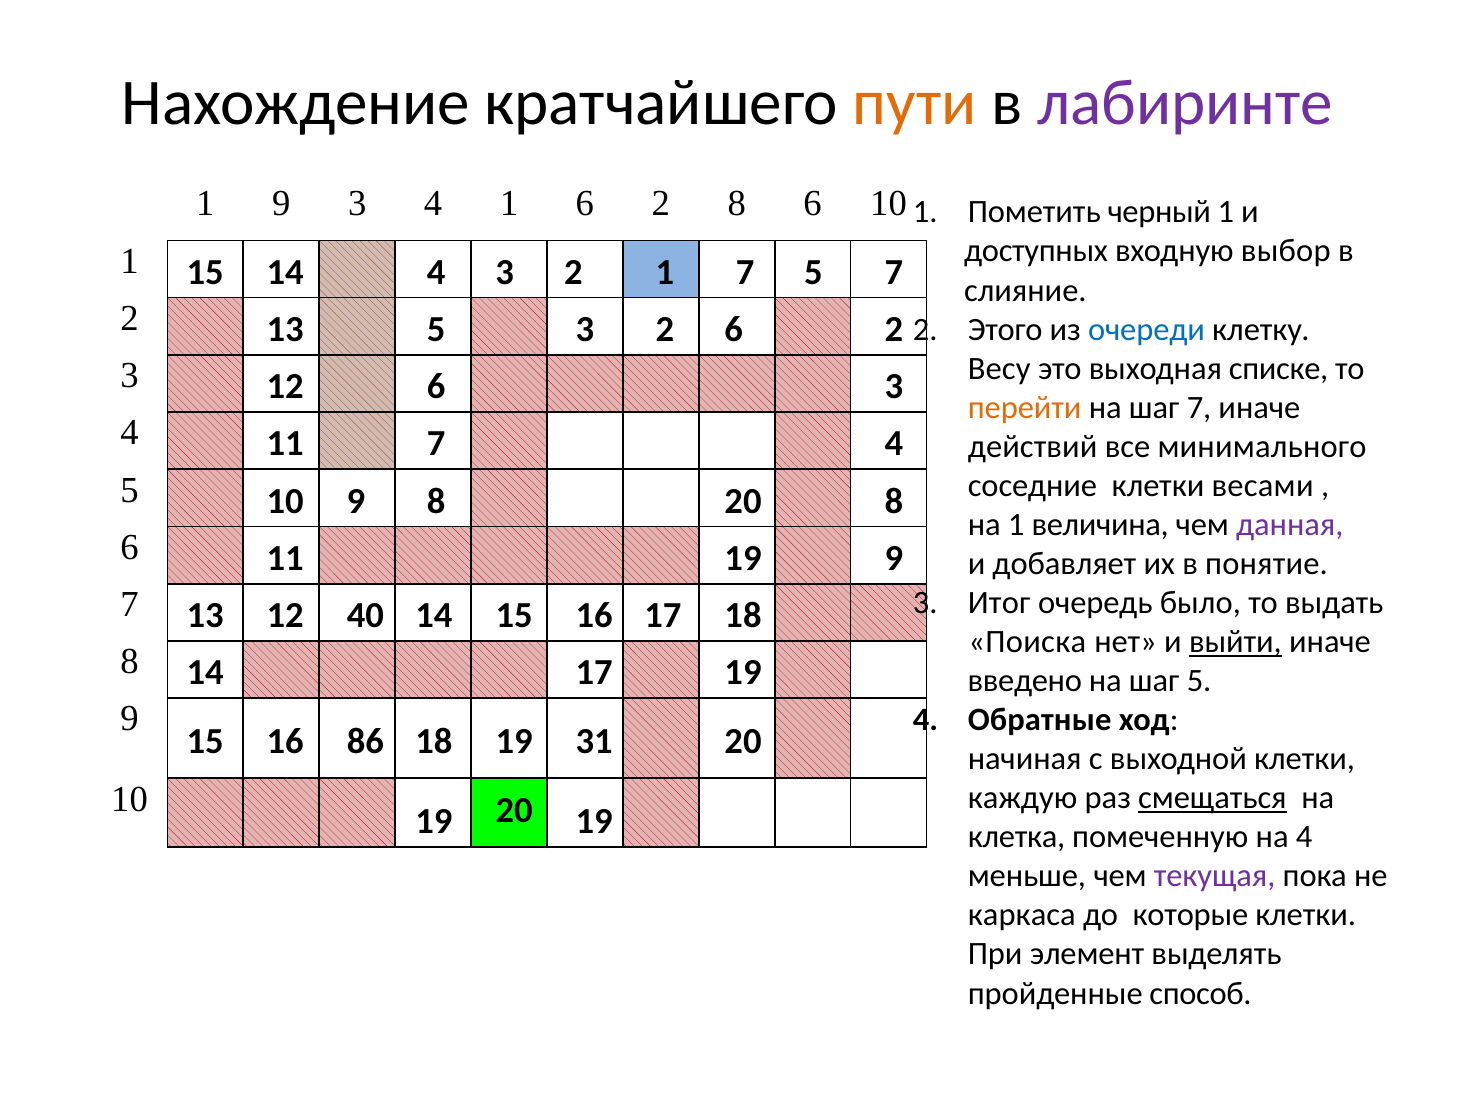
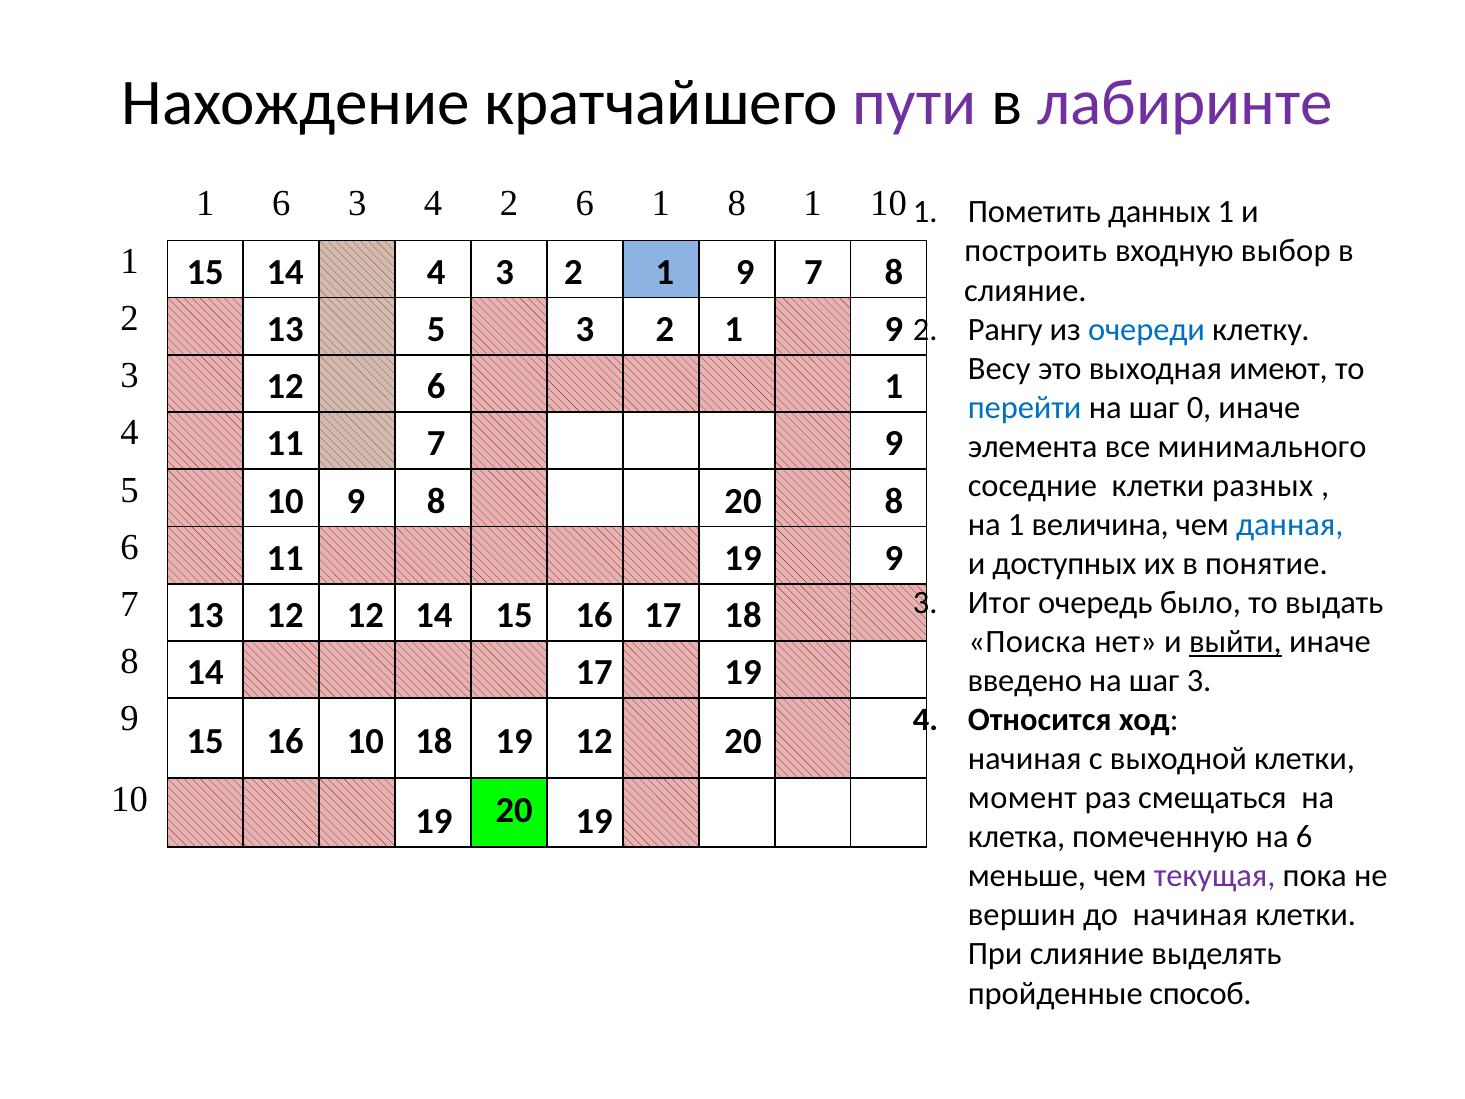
пути colour: orange -> purple
1 9: 9 -> 6
4 1: 1 -> 2
2 at (661, 204): 2 -> 1
8 6: 6 -> 1
черный: черный -> данных
доступных: доступных -> построить
1 7: 7 -> 9
3 5: 5 -> 7
4 7: 7 -> 8
6 at (734, 329): 6 -> 1
5 2: 2 -> 9
Этого: Этого -> Рангу
списке: списке -> имеют
3 at (894, 387): 3 -> 1
перейти colour: orange -> blue
шаг 7: 7 -> 0
7 4: 4 -> 9
действий: действий -> элемента
весами: весами -> разных
данная colour: purple -> blue
добавляет: добавляет -> доступных
13 40: 40 -> 12
шаг 5: 5 -> 3
Обратные: Обратные -> Относится
16 86: 86 -> 10
18 31: 31 -> 12
каждую: каждую -> момент
смещаться underline: present -> none
на 4: 4 -> 6
каркаса: каркаса -> вершин
до которые: которые -> начиная
При элемент: элемент -> слияние
